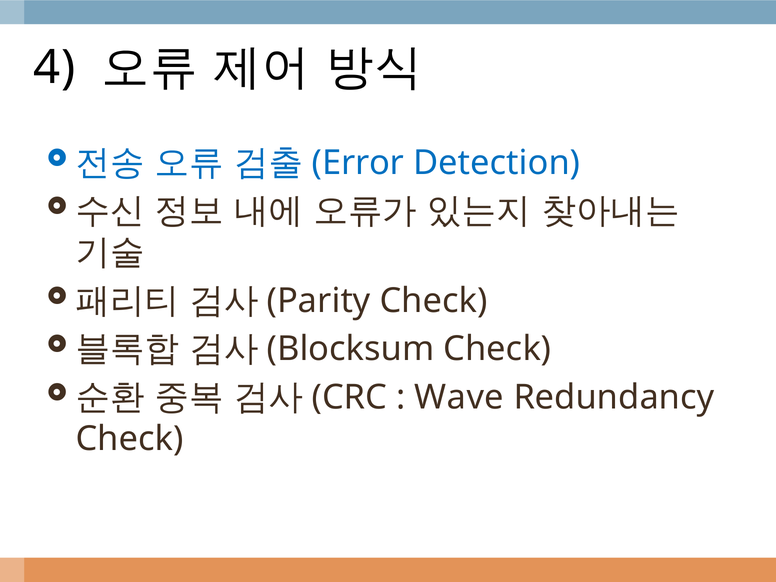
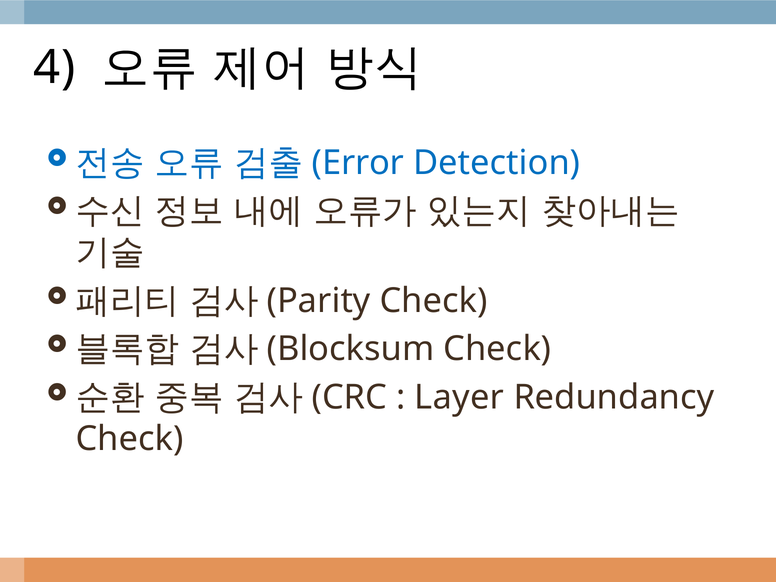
Wave: Wave -> Layer
